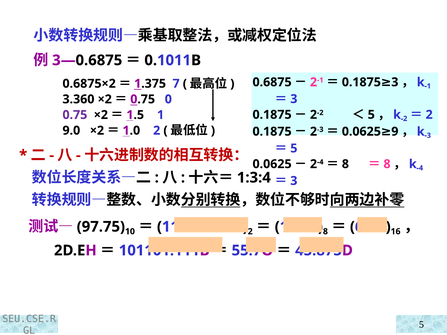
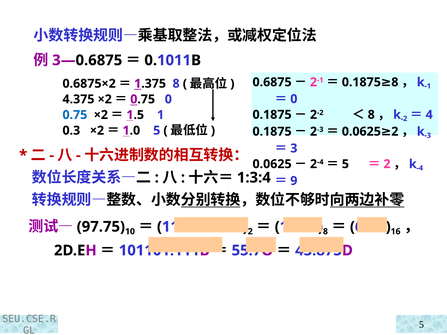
3 at (395, 82): 3 -> 8
7 at (176, 84): 7 -> 8
3 at (294, 99): 3 -> 0
3.360: 3.360 -> 4.375
5 at (371, 115): 5 -> 8
2 at (429, 115): 2 -> 4
0.75 at (75, 115) colour: purple -> blue
9.0: 9.0 -> 0.3
2 at (157, 131): 2 -> 5
9 at (395, 132): 9 -> 2
5 at (294, 148): 5 -> 3
8 at (345, 164): 8 -> 5
8 at (387, 164): 8 -> 2
3 at (294, 181): 3 -> 9
